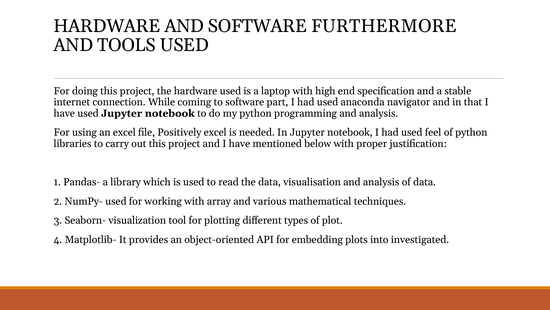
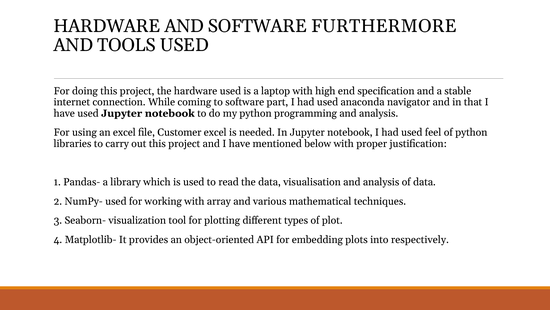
Positively: Positively -> Customer
investigated: investigated -> respectively
